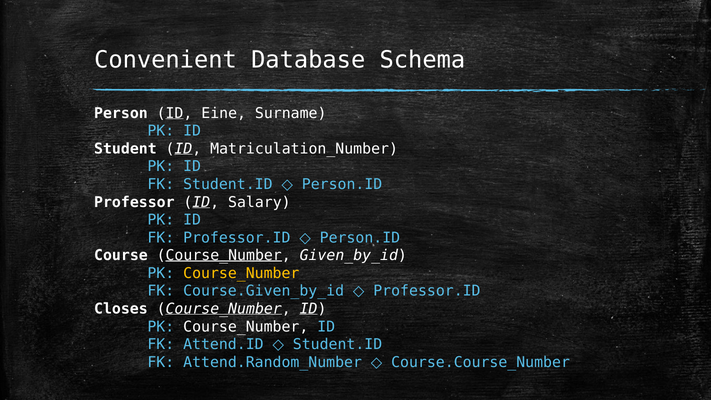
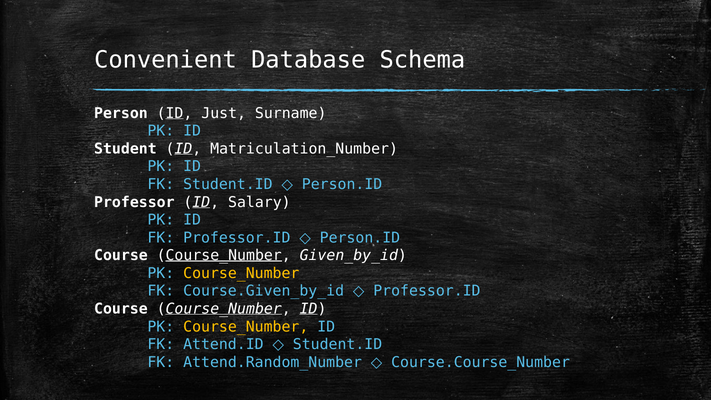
Eine: Eine -> Just
Closes at (121, 309): Closes -> Course
Course_Number at (246, 327) colour: white -> yellow
